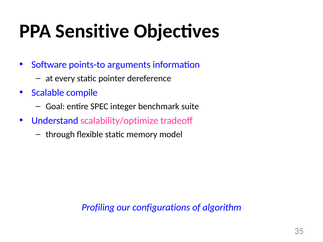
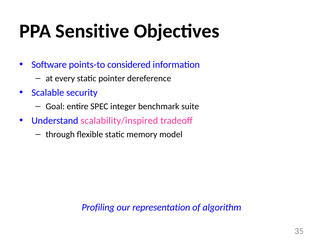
arguments: arguments -> considered
compile: compile -> security
scalability/optimize: scalability/optimize -> scalability/inspired
configurations: configurations -> representation
